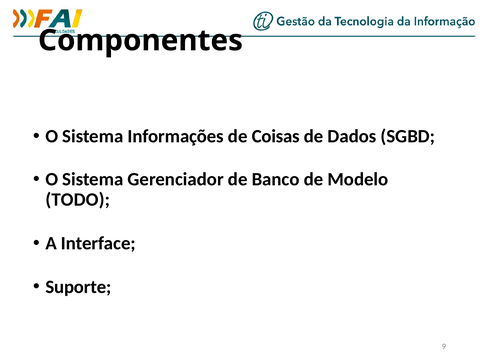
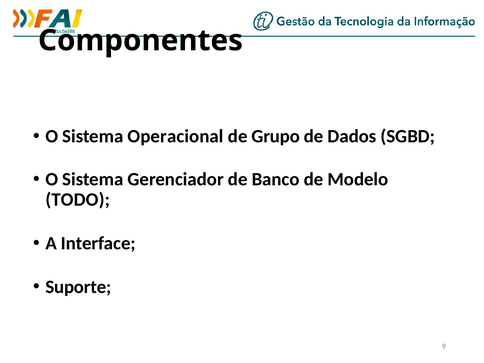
Informações: Informações -> Operacional
Coisas: Coisas -> Grupo
